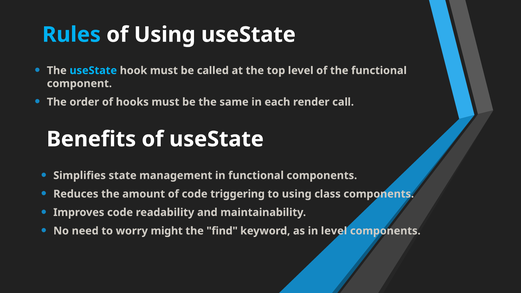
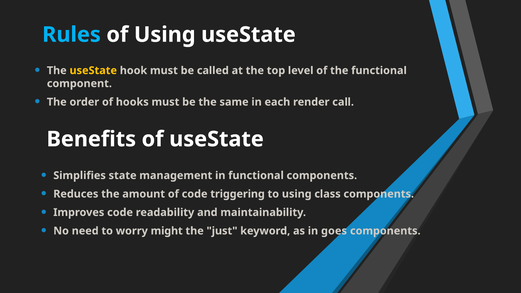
useState at (93, 71) colour: light blue -> yellow
find: find -> just
in level: level -> goes
